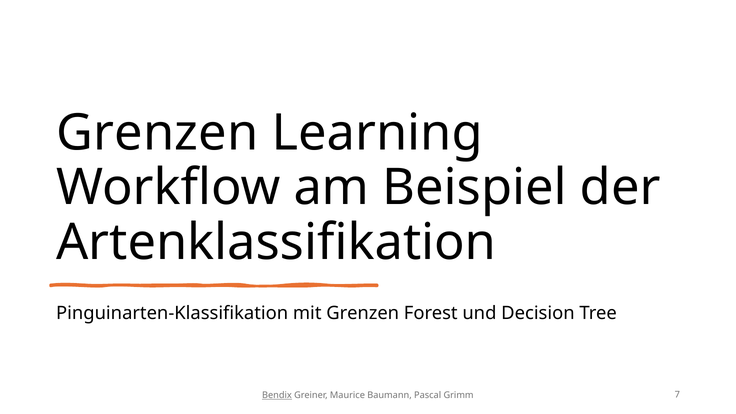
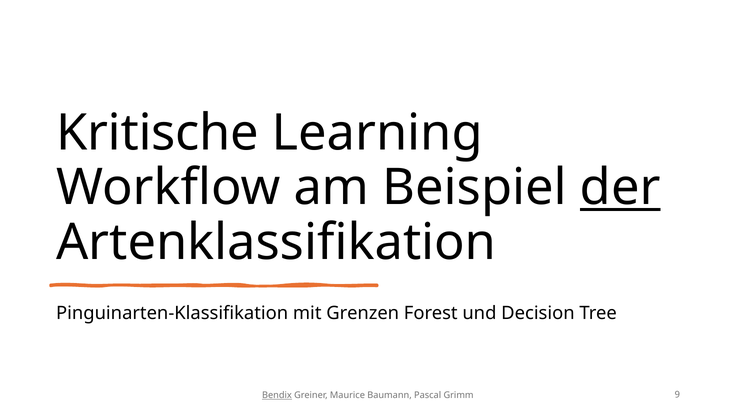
Grenzen at (157, 133): Grenzen -> Kritische
der underline: none -> present
7: 7 -> 9
